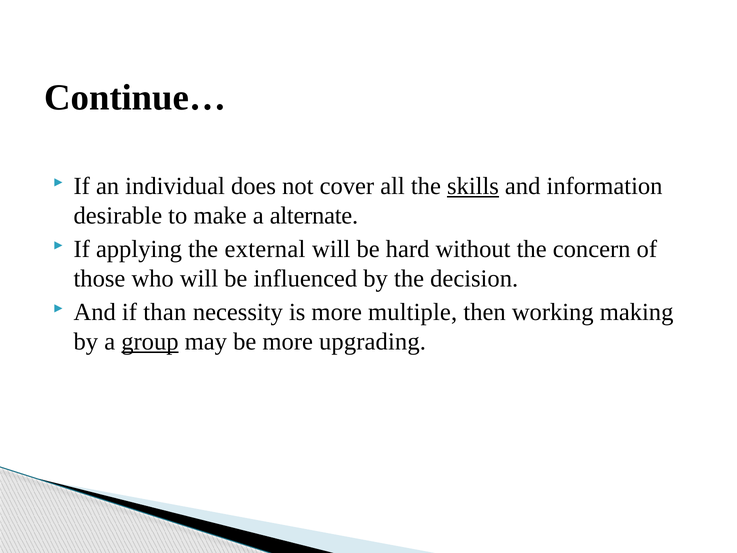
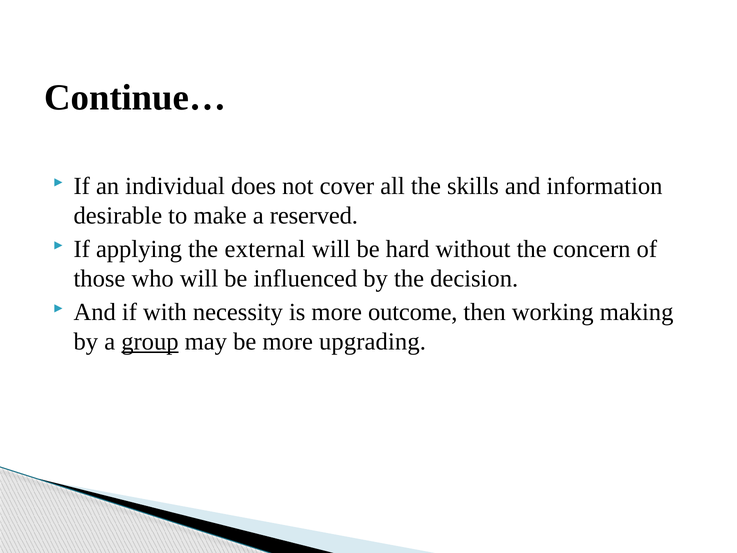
skills underline: present -> none
alternate: alternate -> reserved
than: than -> with
multiple: multiple -> outcome
